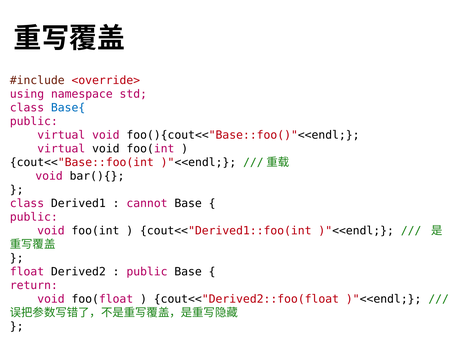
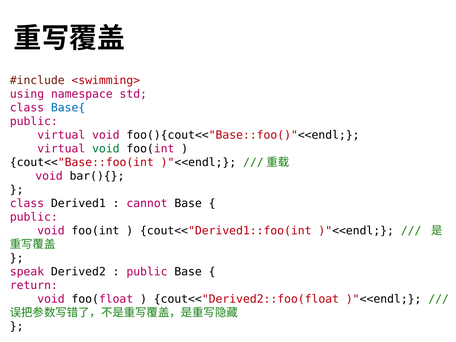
<override>: <override> -> <swimming>
void at (106, 149) colour: black -> green
float: float -> speak
